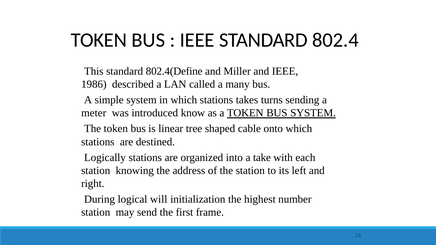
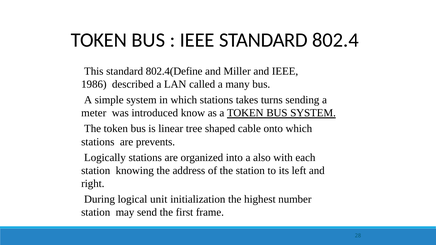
destined: destined -> prevents
take: take -> also
will: will -> unit
